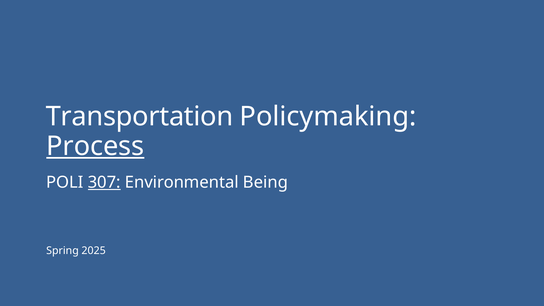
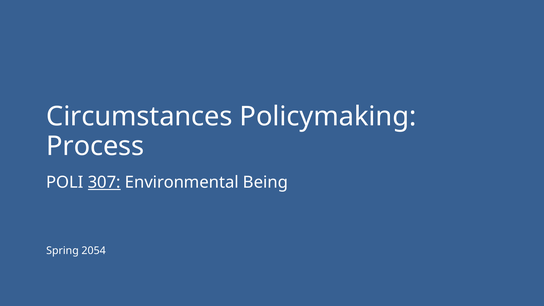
Transportation: Transportation -> Circumstances
Process underline: present -> none
2025: 2025 -> 2054
